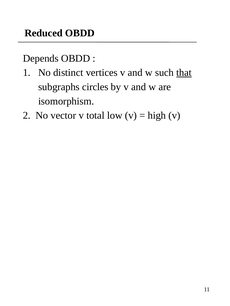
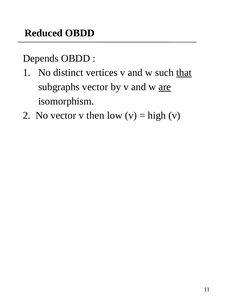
subgraphs circles: circles -> vector
are underline: none -> present
total: total -> then
